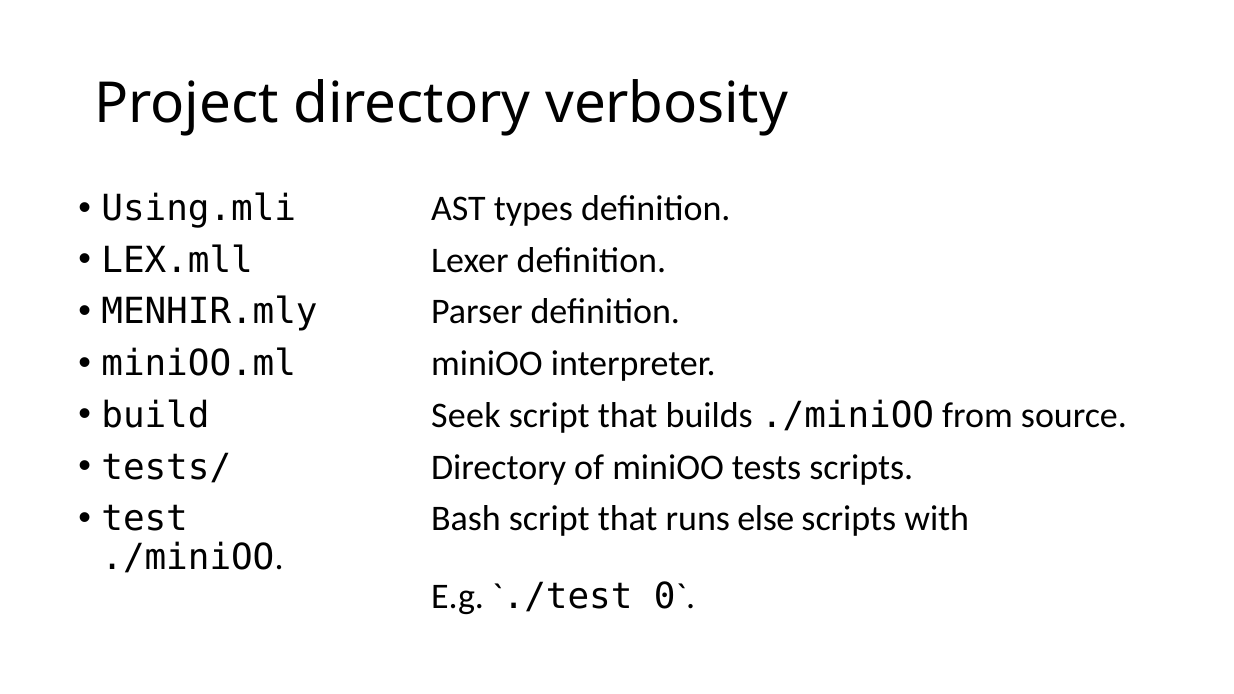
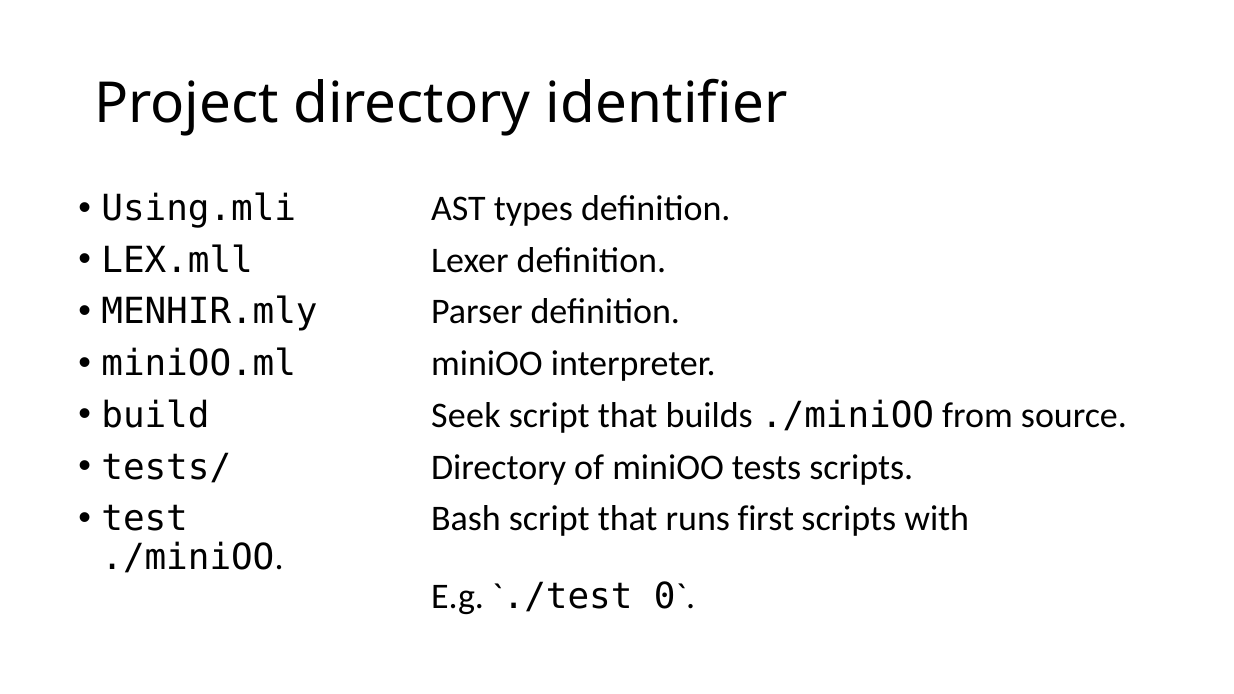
verbosity: verbosity -> identifier
else: else -> first
